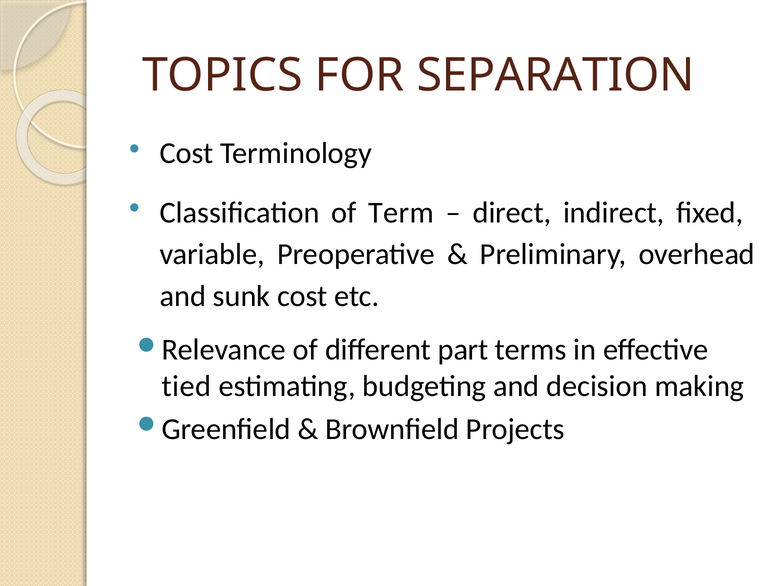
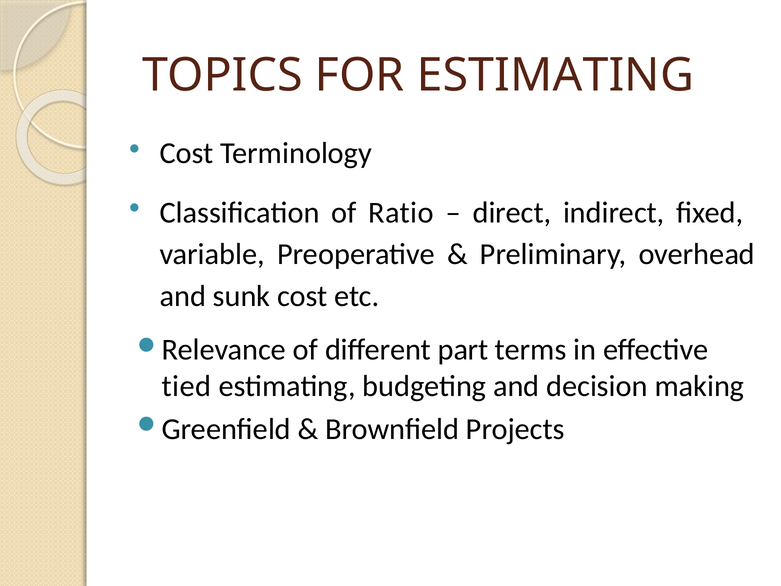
FOR SEPARATION: SEPARATION -> ESTIMATING
Term: Term -> Ratio
